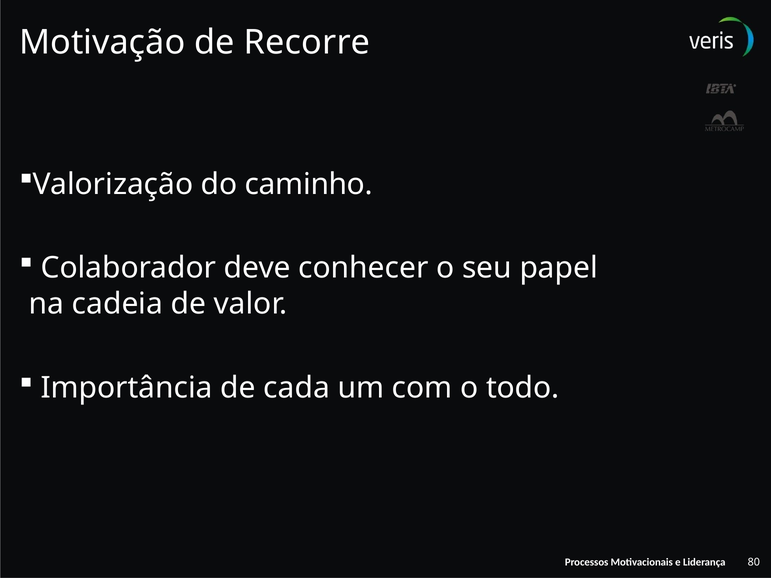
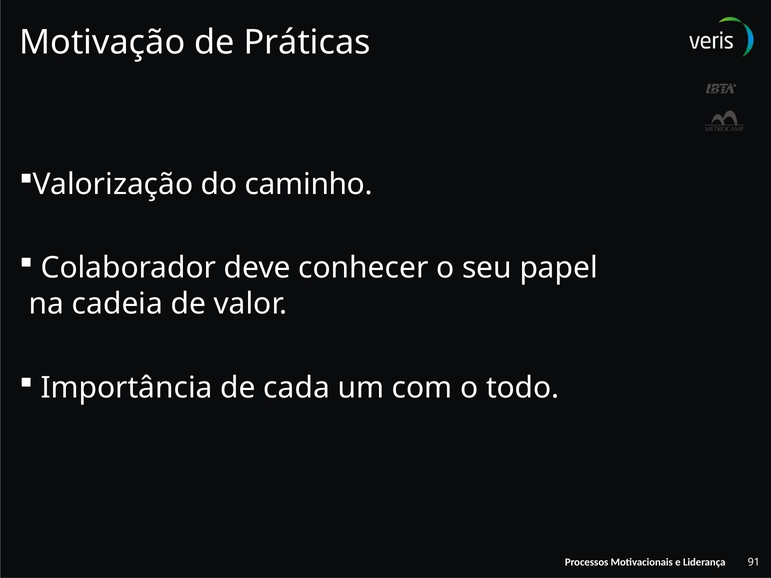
Recorre: Recorre -> Práticas
80: 80 -> 91
